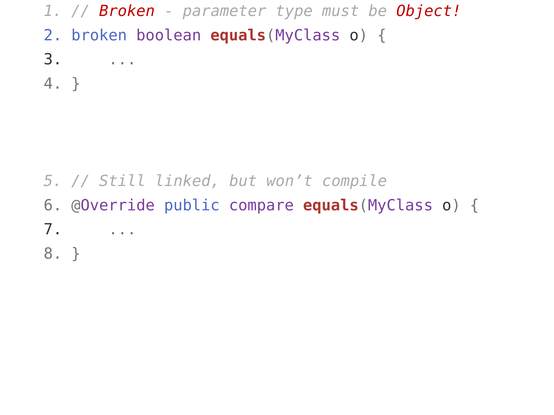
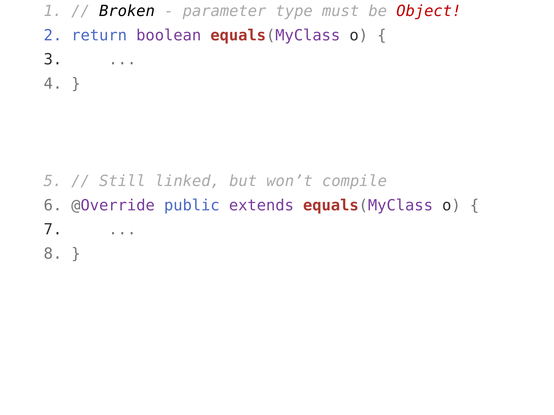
Broken at (127, 11) colour: red -> black
broken at (99, 35): broken -> return
compare: compare -> extends
